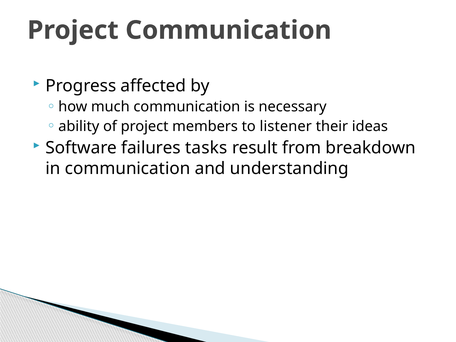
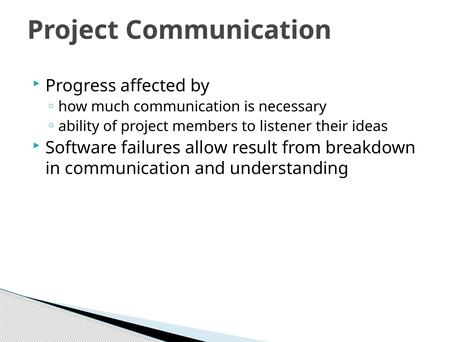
tasks: tasks -> allow
